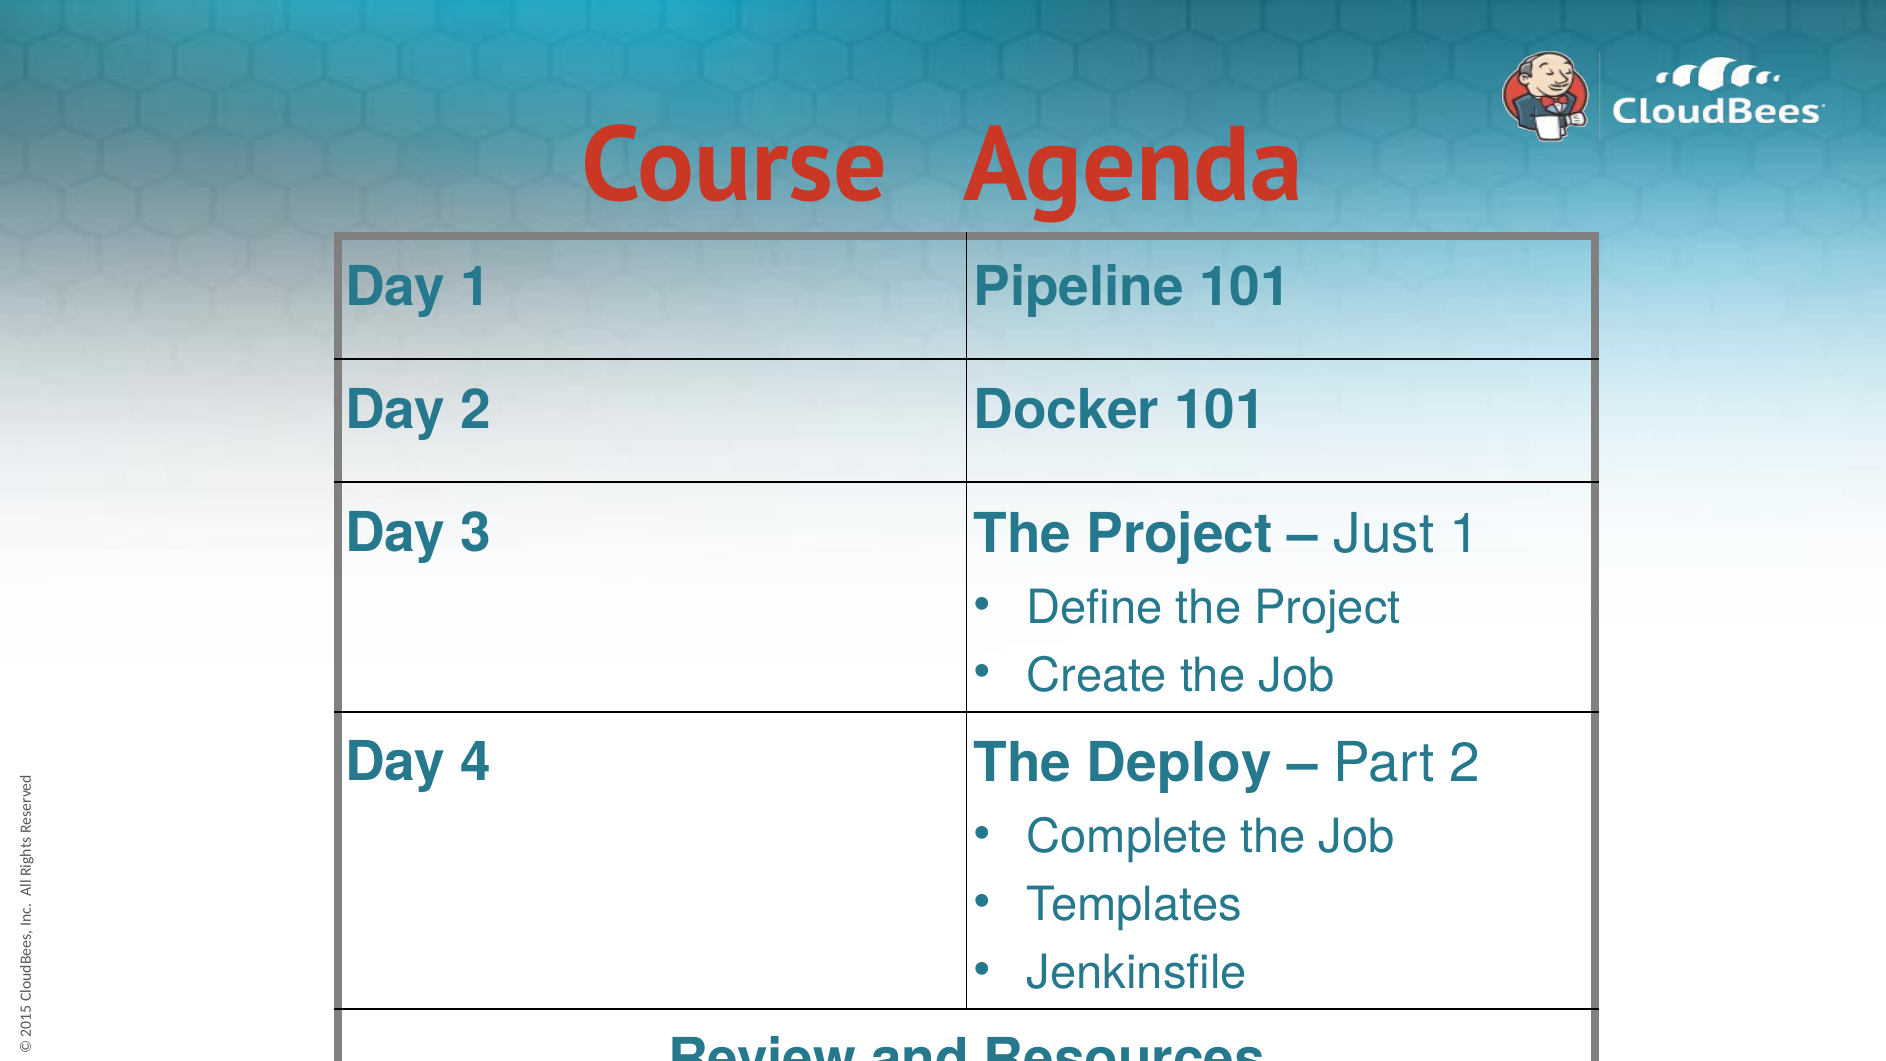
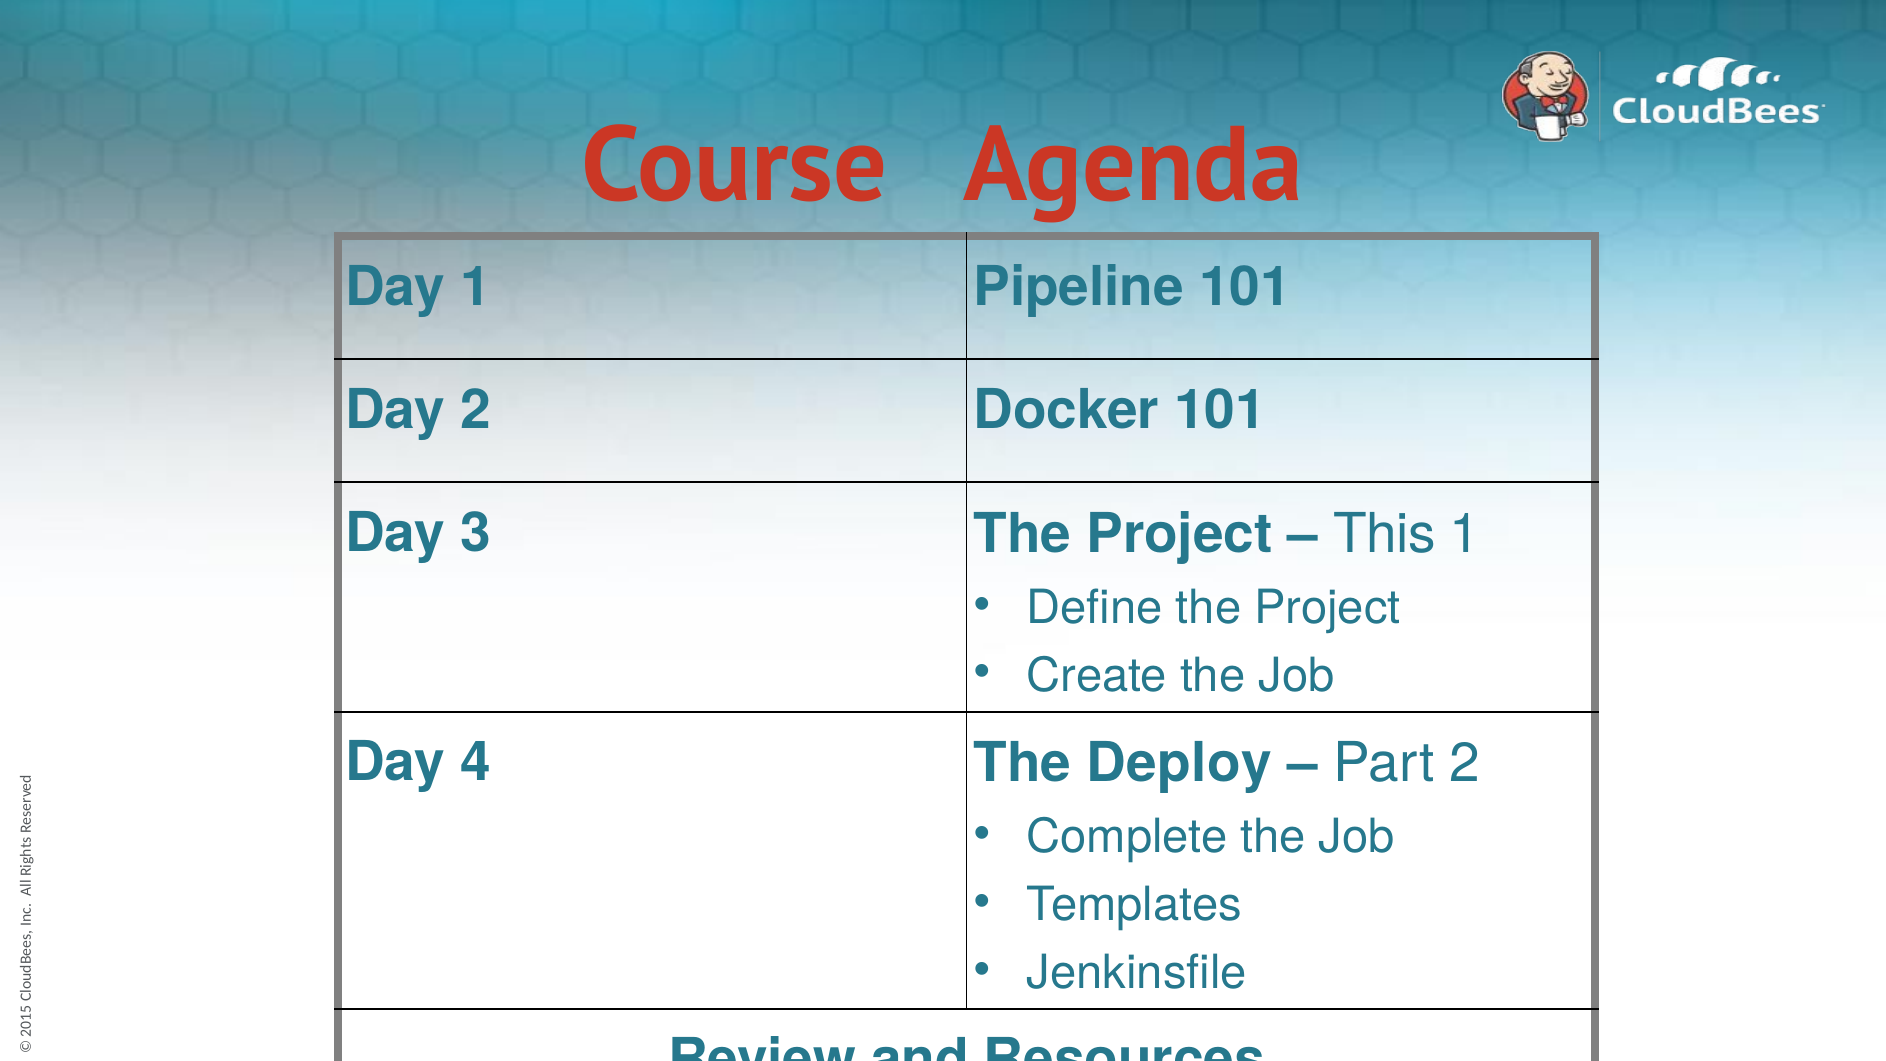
Just: Just -> This
